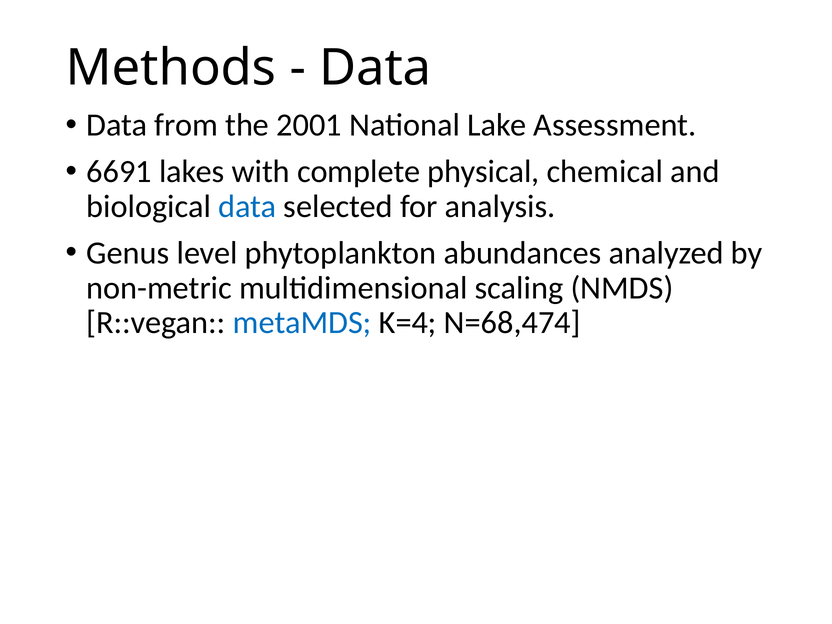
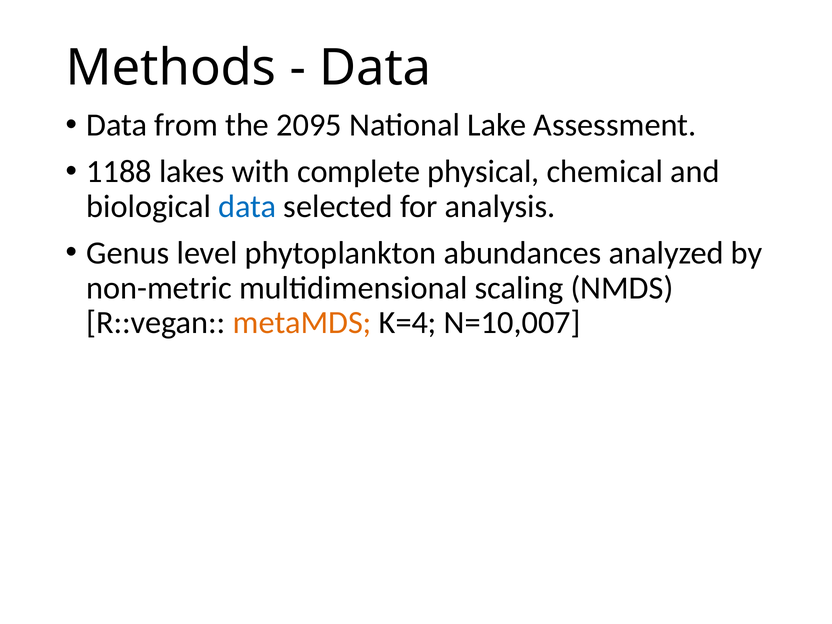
2001: 2001 -> 2095
6691: 6691 -> 1188
metaMDS colour: blue -> orange
N=68,474: N=68,474 -> N=10,007
